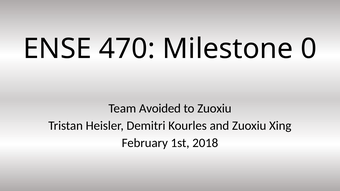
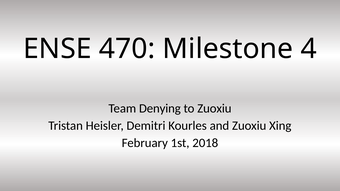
0: 0 -> 4
Avoided: Avoided -> Denying
